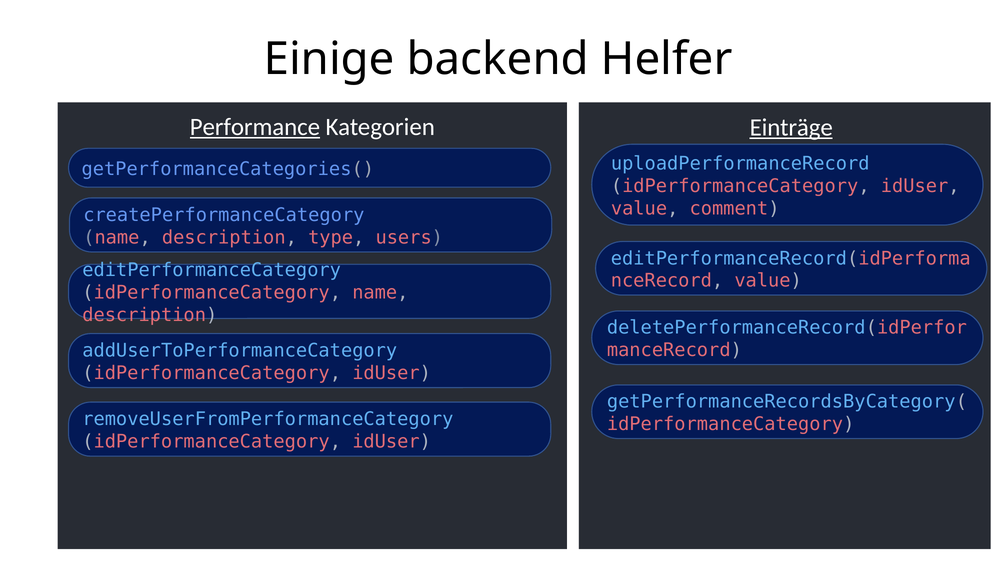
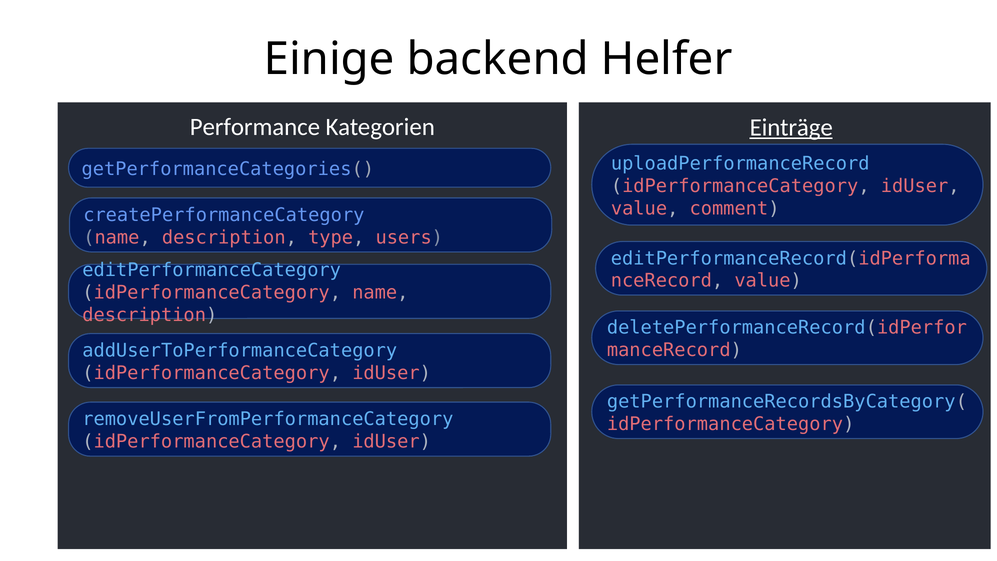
Performance underline: present -> none
